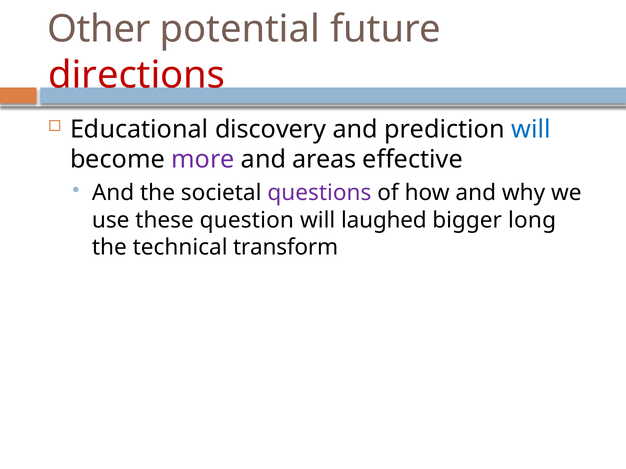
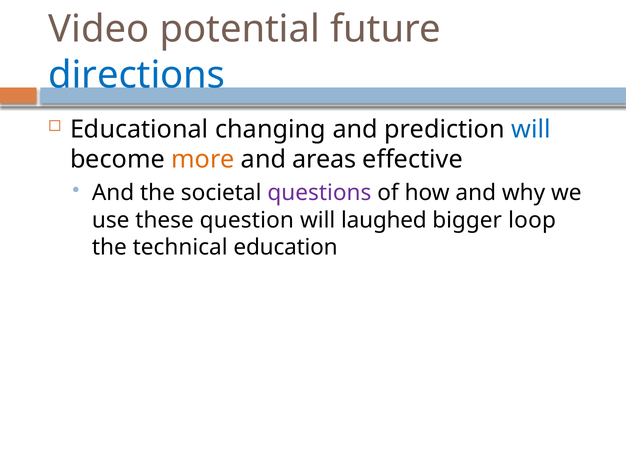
Other: Other -> Video
directions colour: red -> blue
discovery: discovery -> changing
more colour: purple -> orange
long: long -> loop
transform: transform -> education
